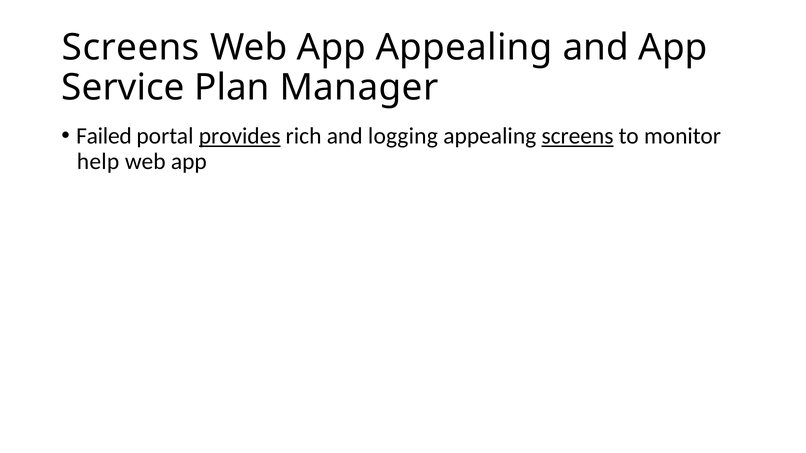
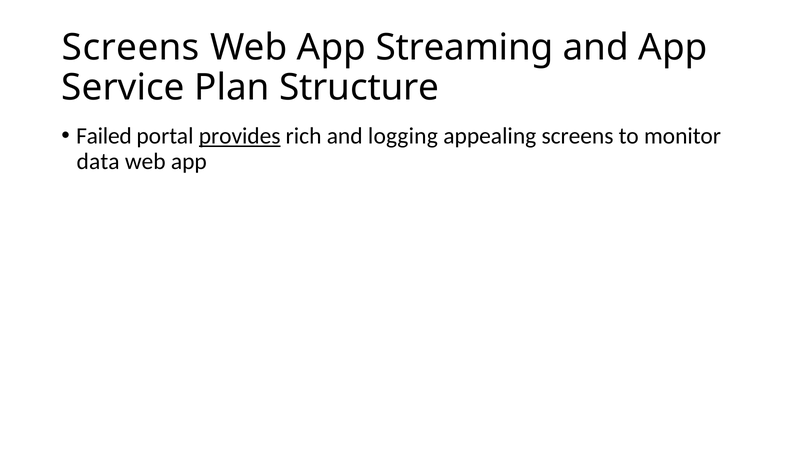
App Appealing: Appealing -> Streaming
Manager: Manager -> Structure
screens at (578, 136) underline: present -> none
help: help -> data
